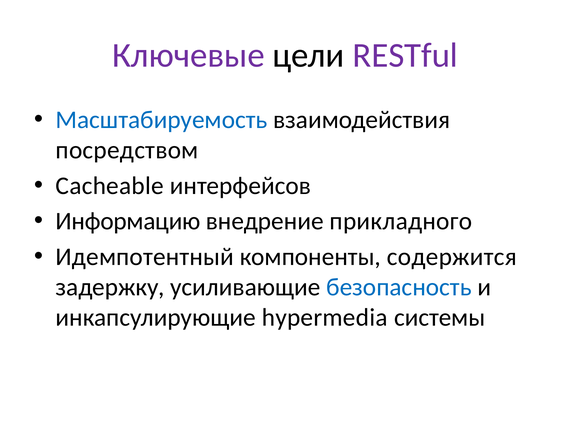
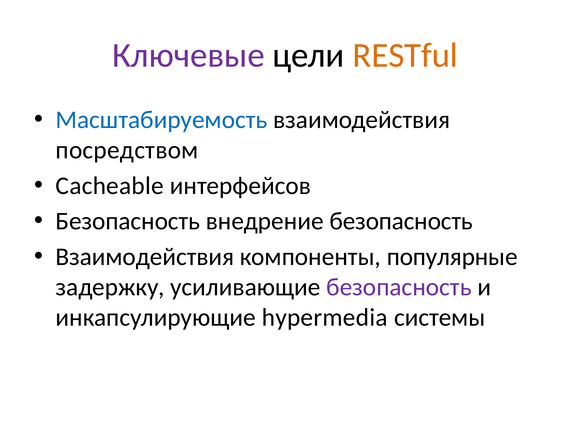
RESTful colour: purple -> orange
Информацию at (128, 221): Информацию -> Безопасность
внедрение прикладного: прикладного -> безопасность
Идемпотентный at (145, 256): Идемпотентный -> Взаимодействия
содержится: содержится -> популярные
безопасность at (399, 287) colour: blue -> purple
